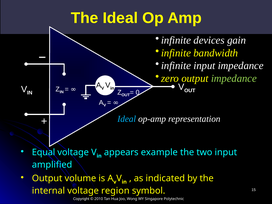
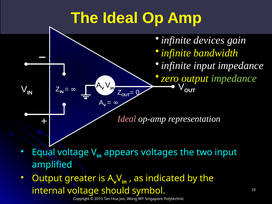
Ideal at (127, 119) colour: light blue -> pink
example: example -> voltages
volume: volume -> greater
region: region -> should
